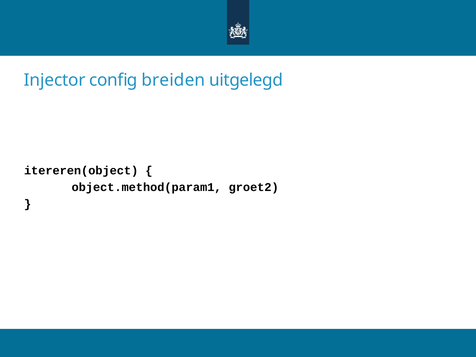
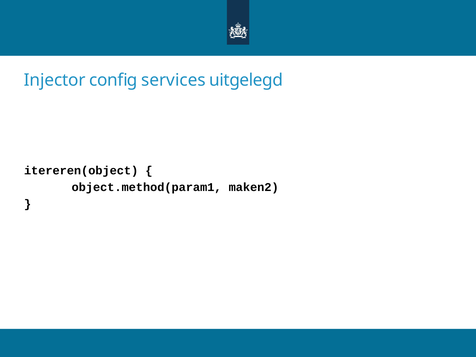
breiden: breiden -> services
groet2: groet2 -> maken2
